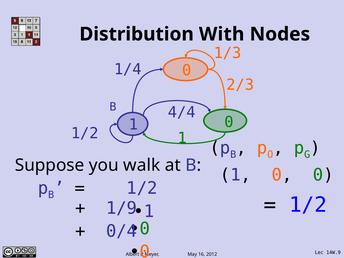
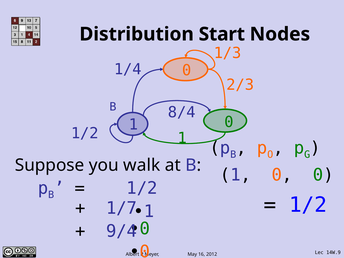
With: With -> Start
4/4: 4/4 -> 8/4
1/9: 1/9 -> 1/7
0/4: 0/4 -> 9/4
